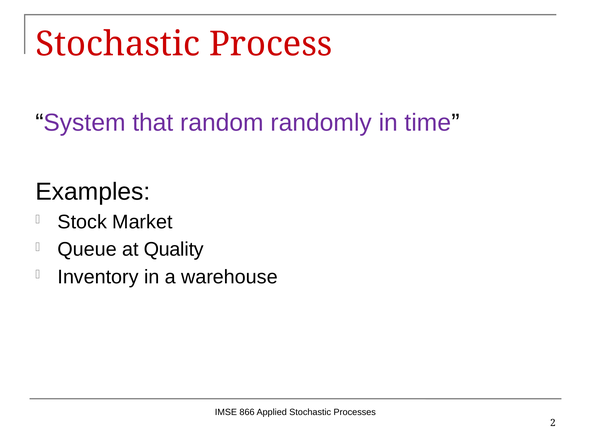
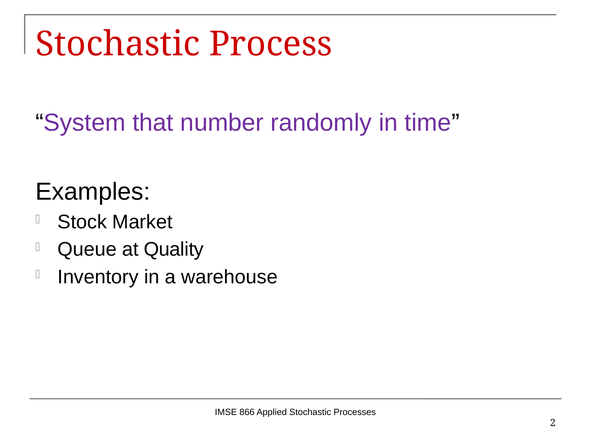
random: random -> number
